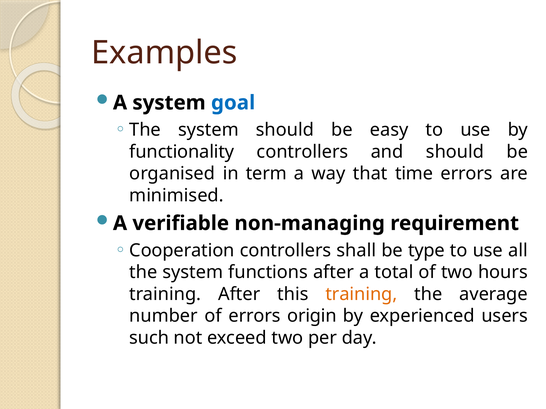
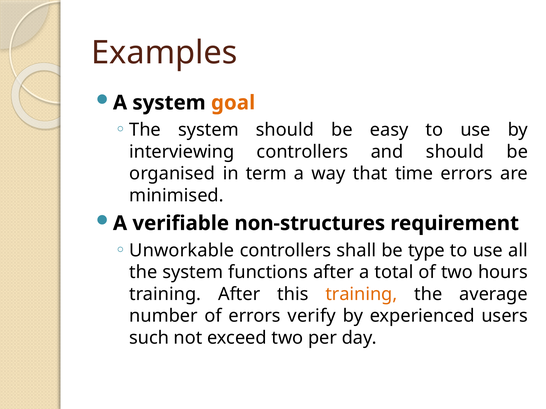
goal colour: blue -> orange
functionality: functionality -> interviewing
non-managing: non-managing -> non-structures
Cooperation: Cooperation -> Unworkable
origin: origin -> verify
